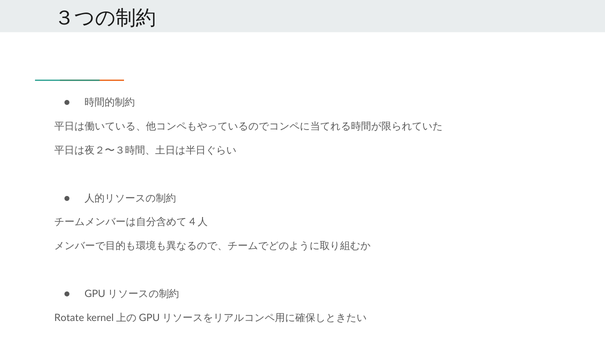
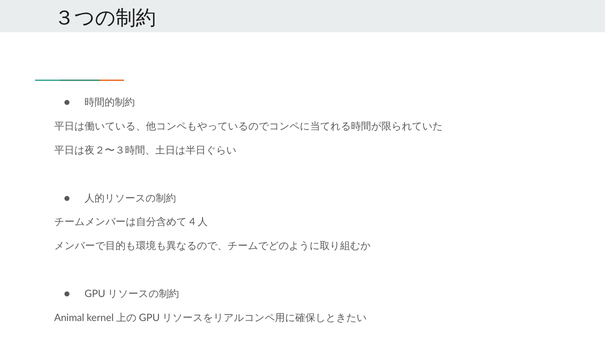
Rotate: Rotate -> Animal
